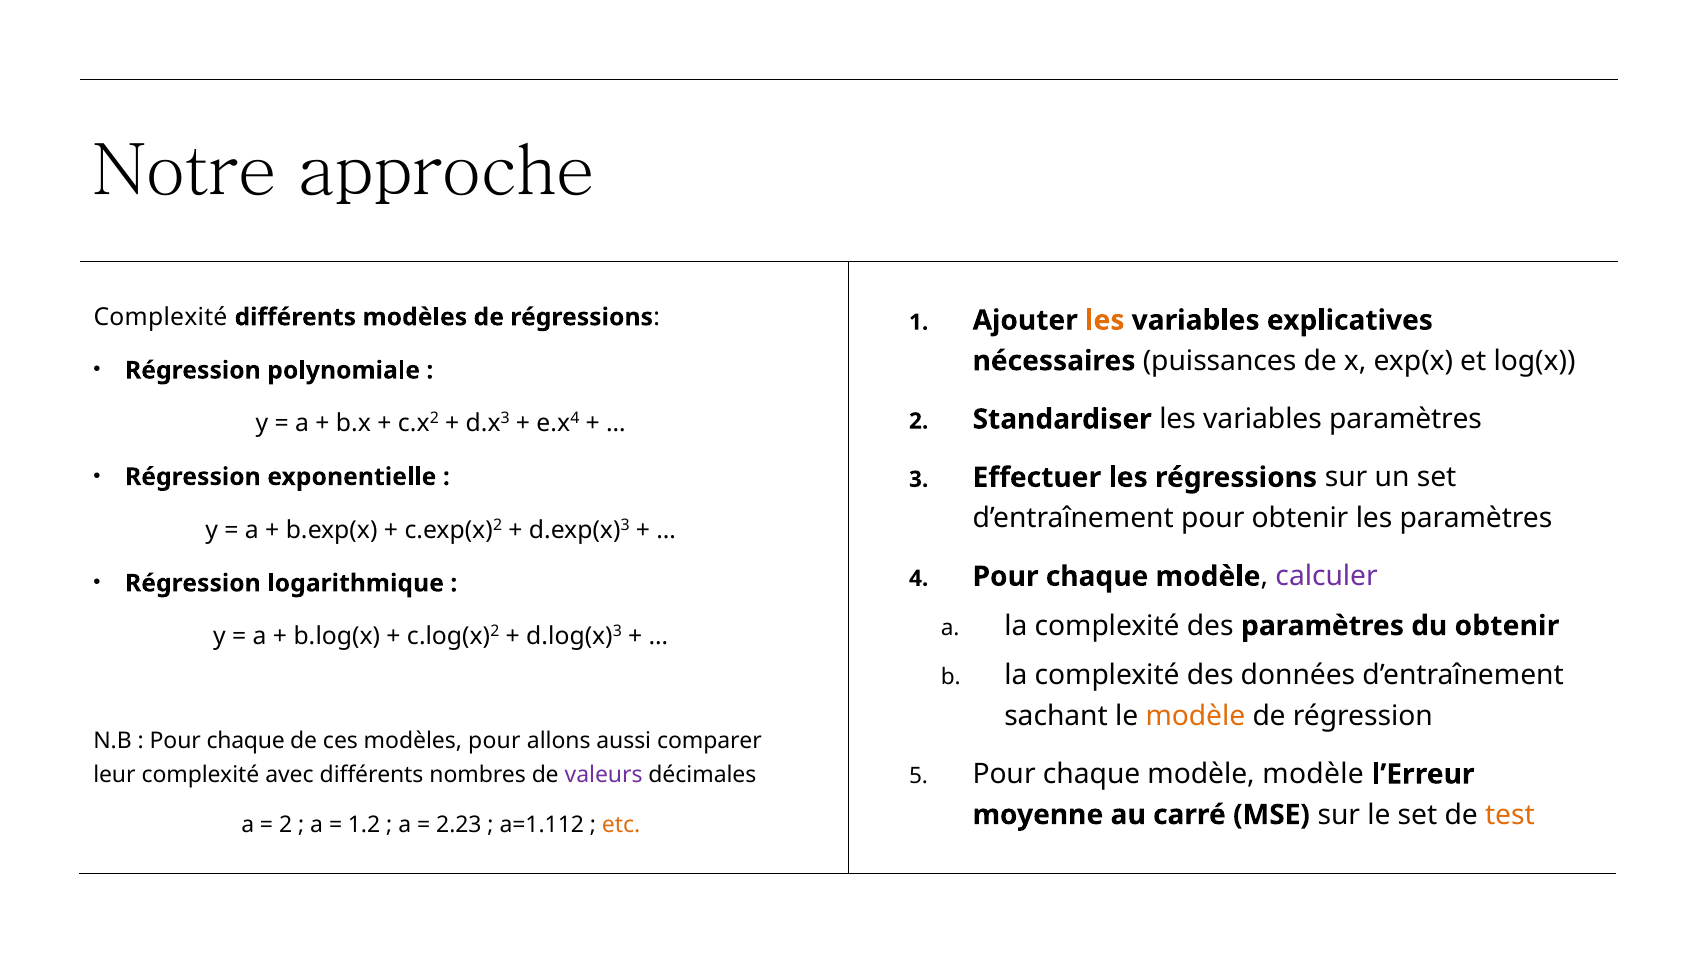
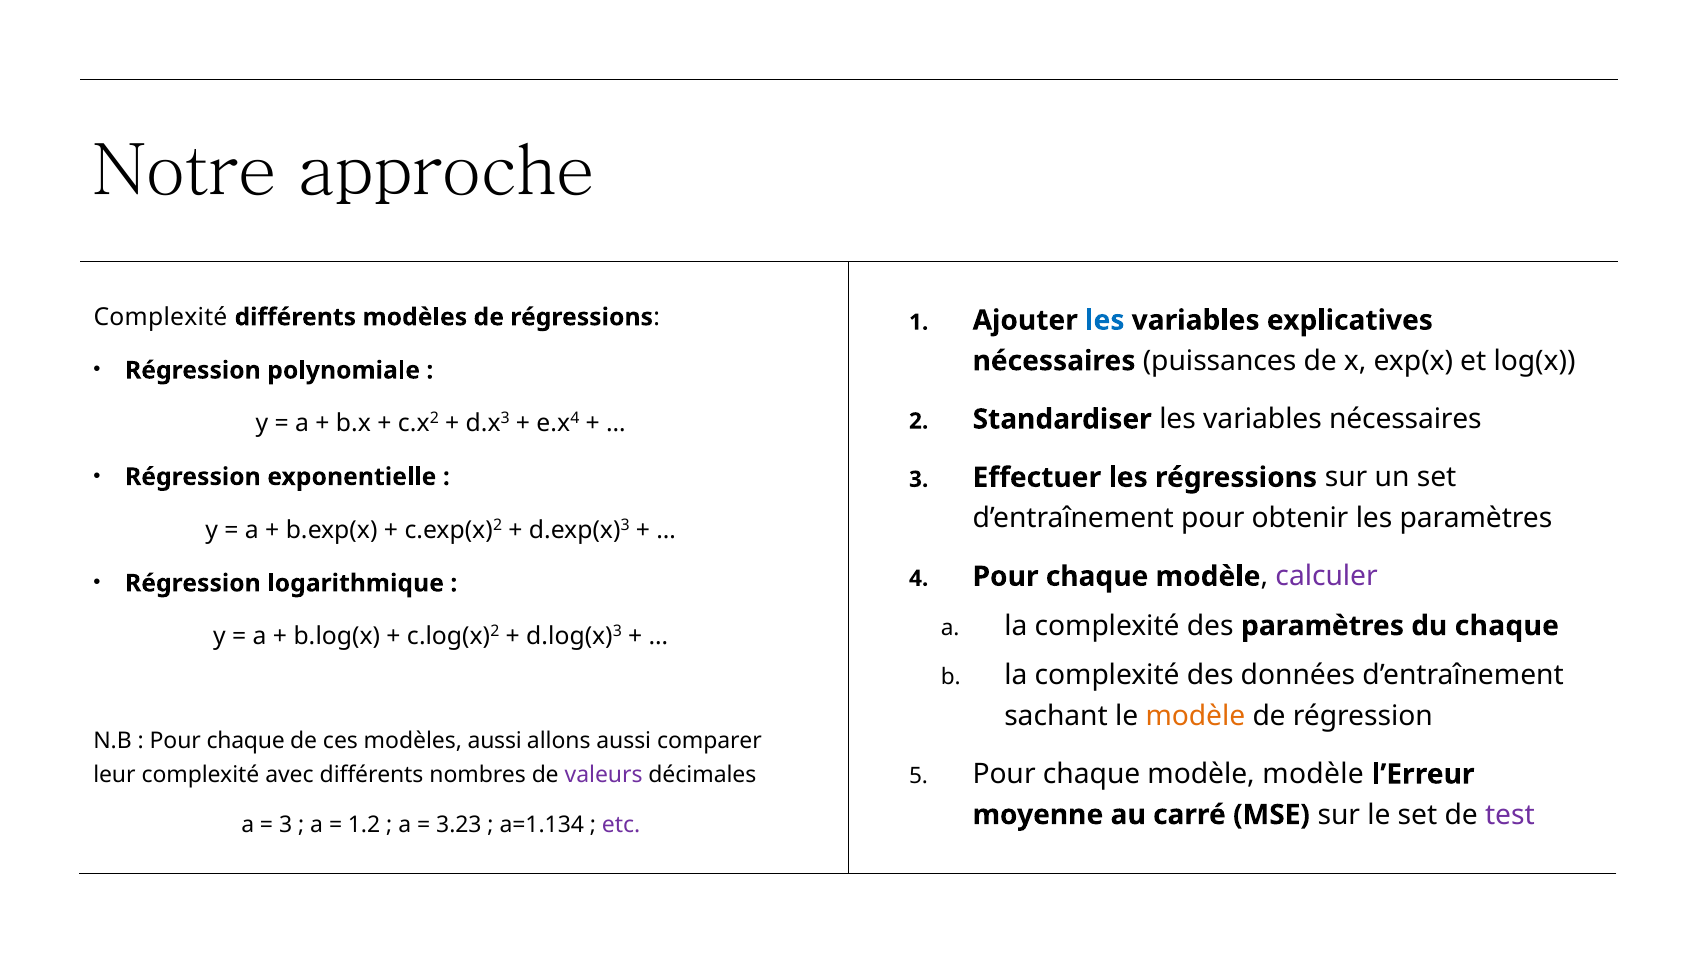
les at (1105, 321) colour: orange -> blue
variables paramètres: paramètres -> nécessaires
du obtenir: obtenir -> chaque
modèles pour: pour -> aussi
test colour: orange -> purple
2 at (286, 826): 2 -> 3
2.23: 2.23 -> 3.23
a=1.112: a=1.112 -> a=1.134
etc colour: orange -> purple
